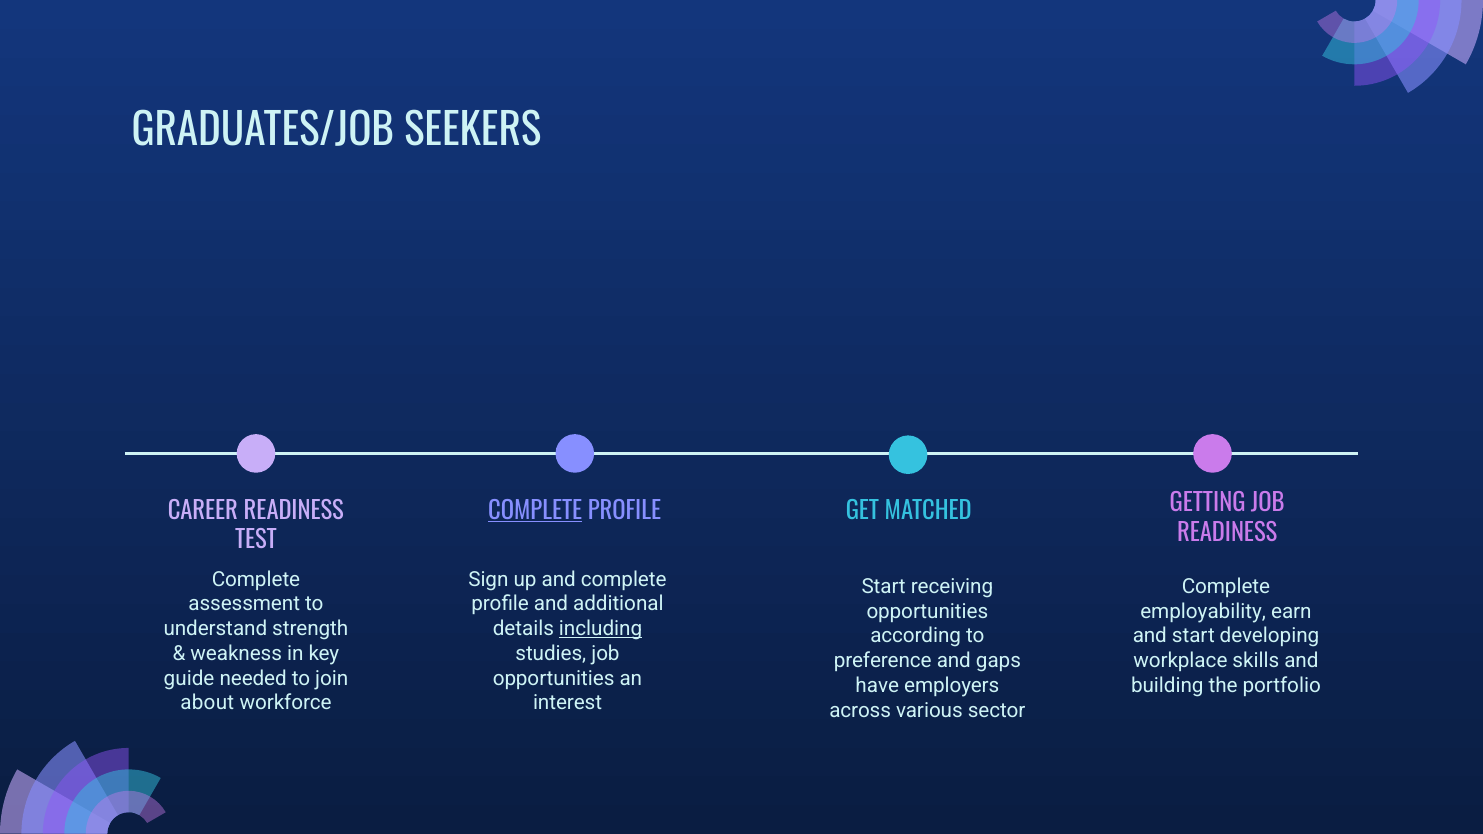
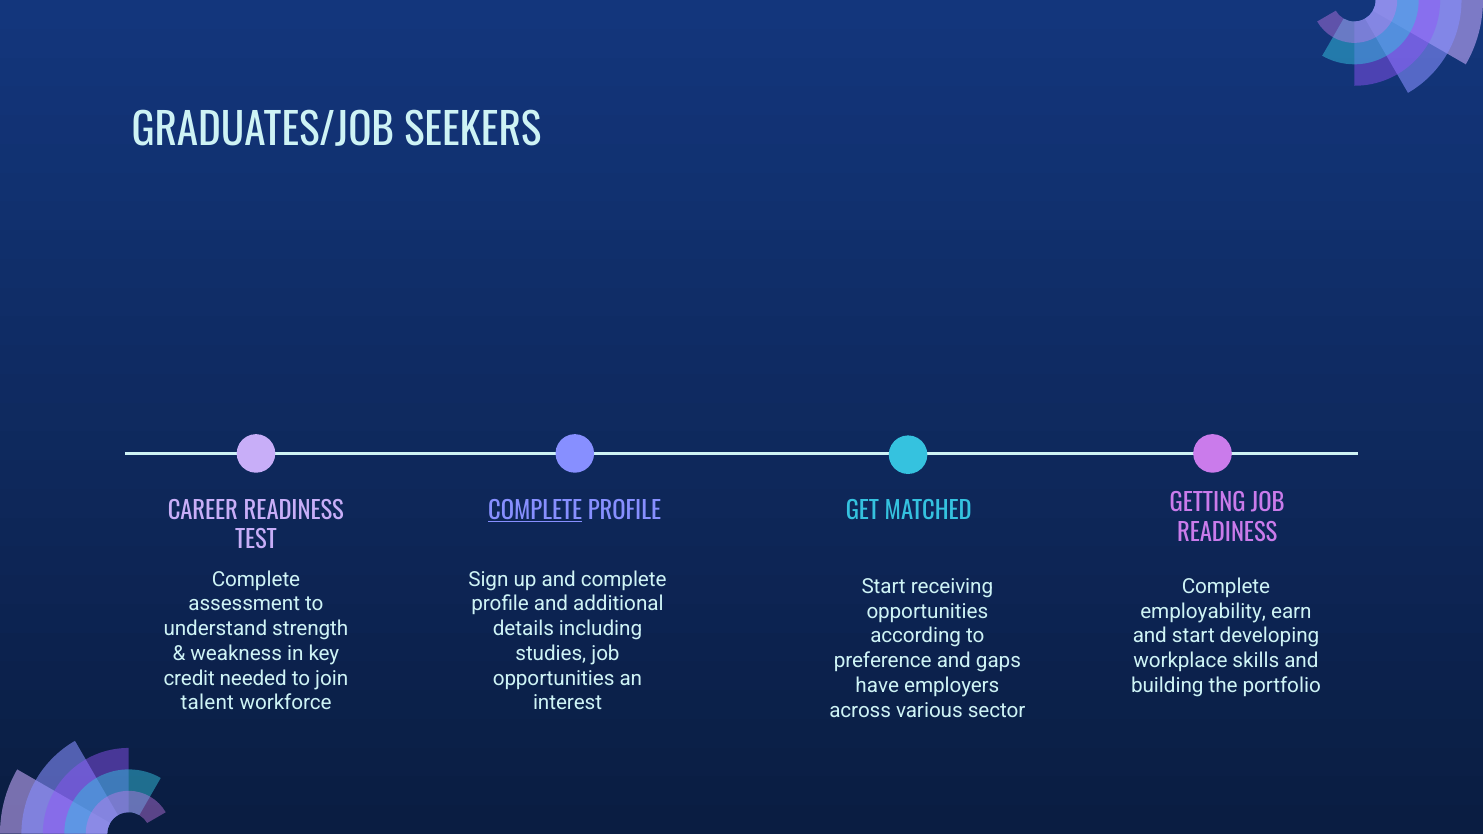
including underline: present -> none
guide: guide -> credit
about: about -> talent
